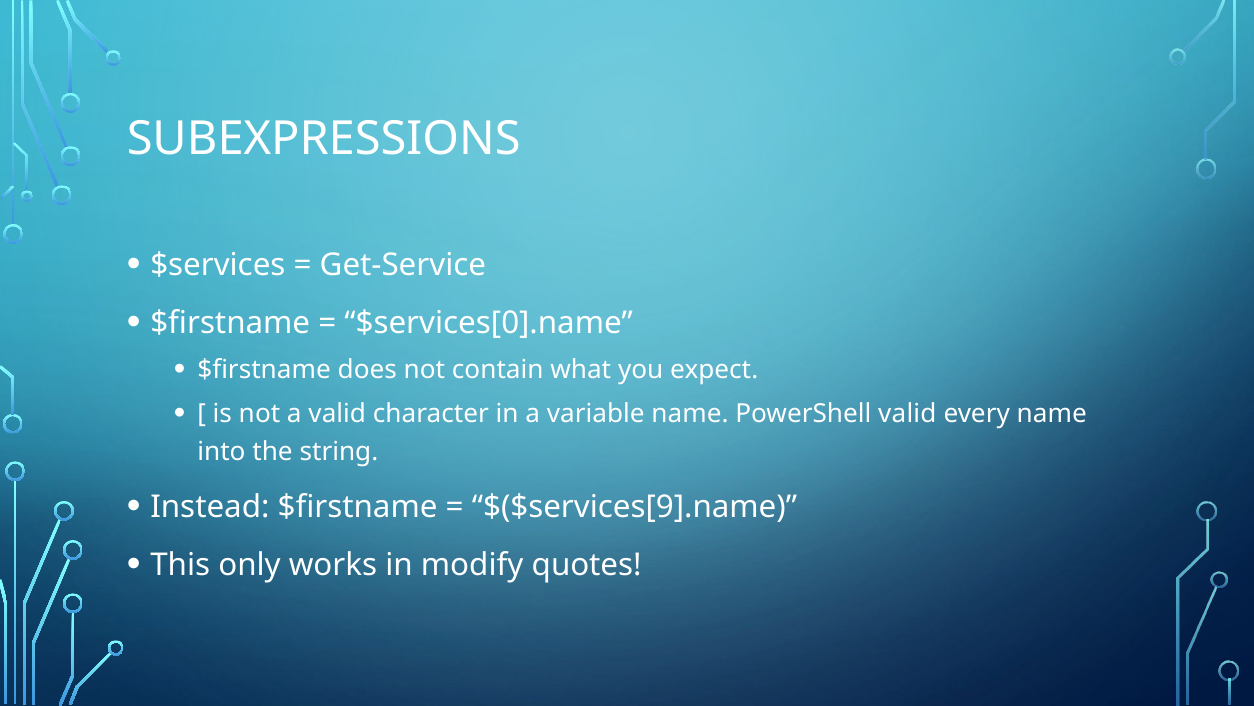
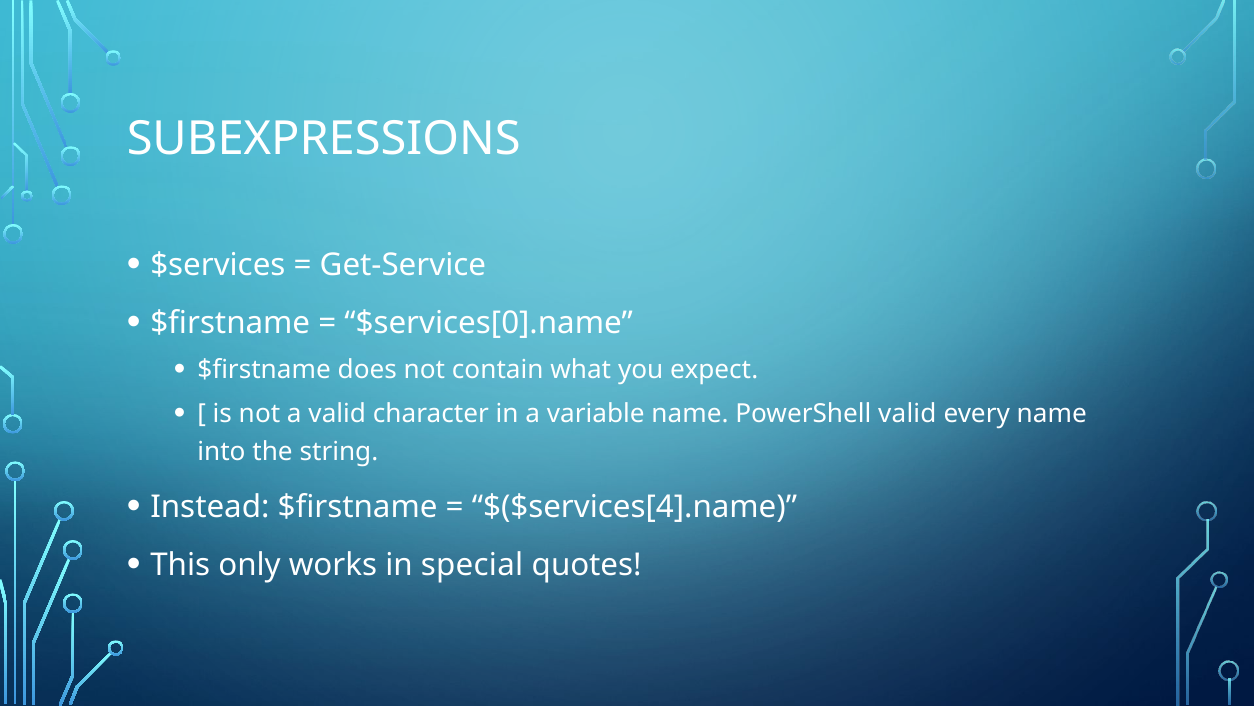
$($services[9].name: $($services[9].name -> $($services[4].name
modify: modify -> special
